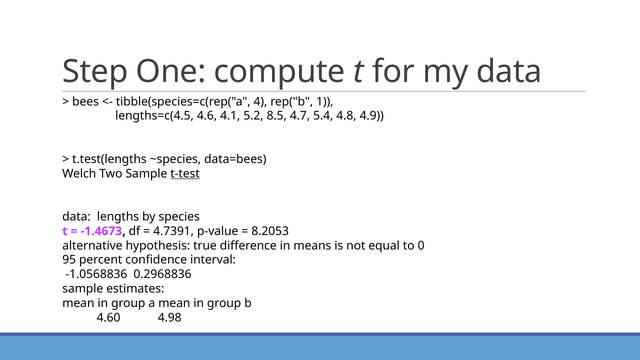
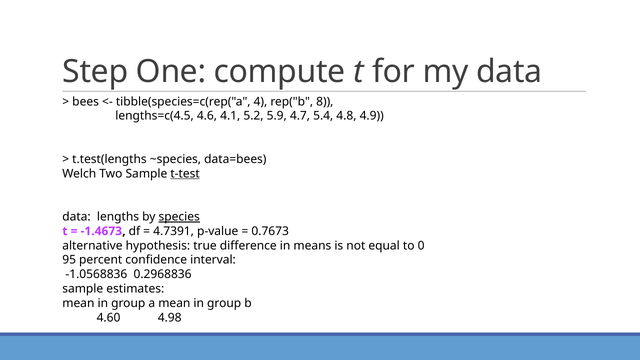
1: 1 -> 8
8.5: 8.5 -> 5.9
species underline: none -> present
8.2053: 8.2053 -> 0.7673
